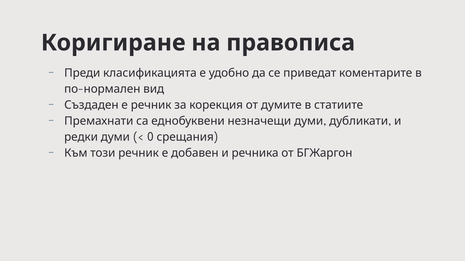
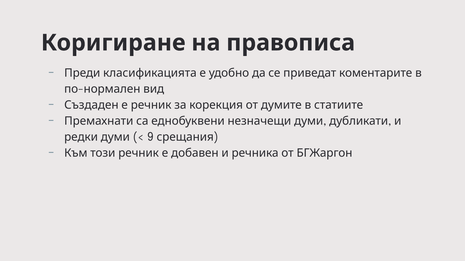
0: 0 -> 9
